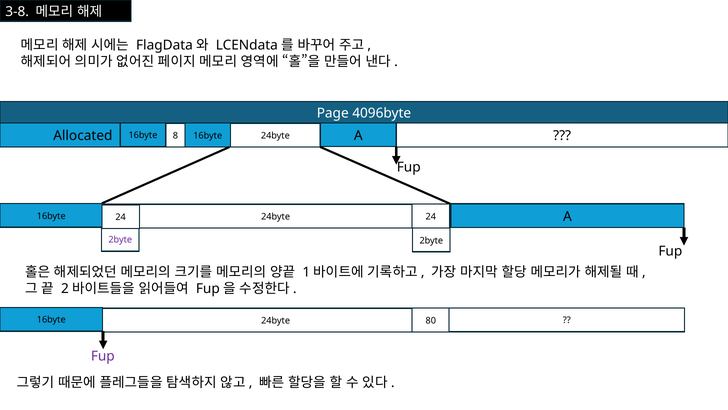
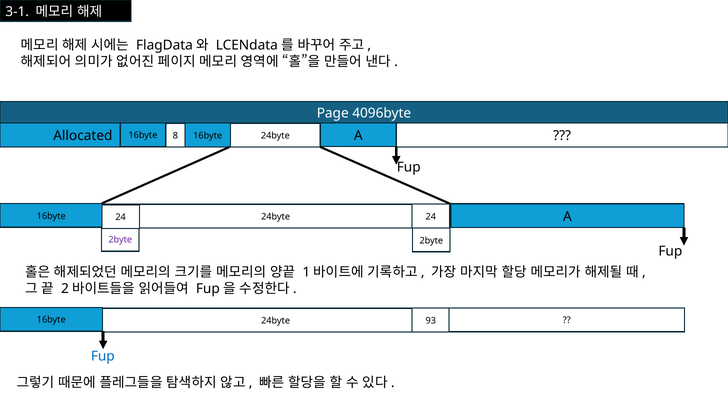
3-8: 3-8 -> 3-1
80: 80 -> 93
Fup at (103, 356) colour: purple -> blue
